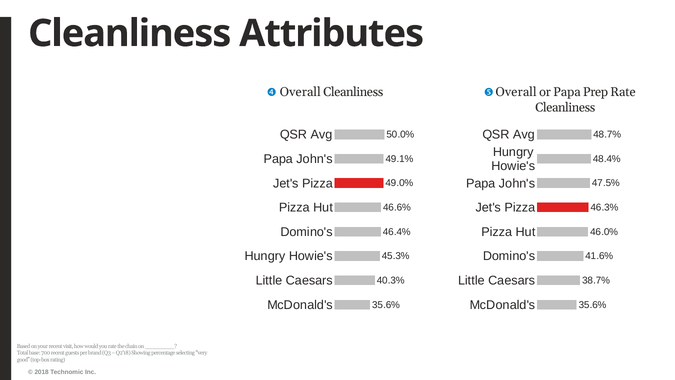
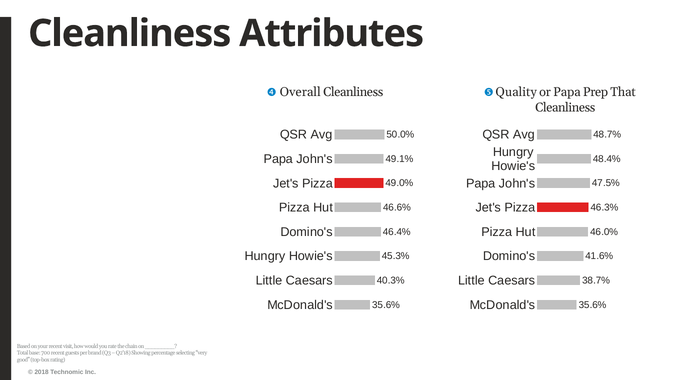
Cleanliness Overall: Overall -> Quality
Prep Rate: Rate -> That
